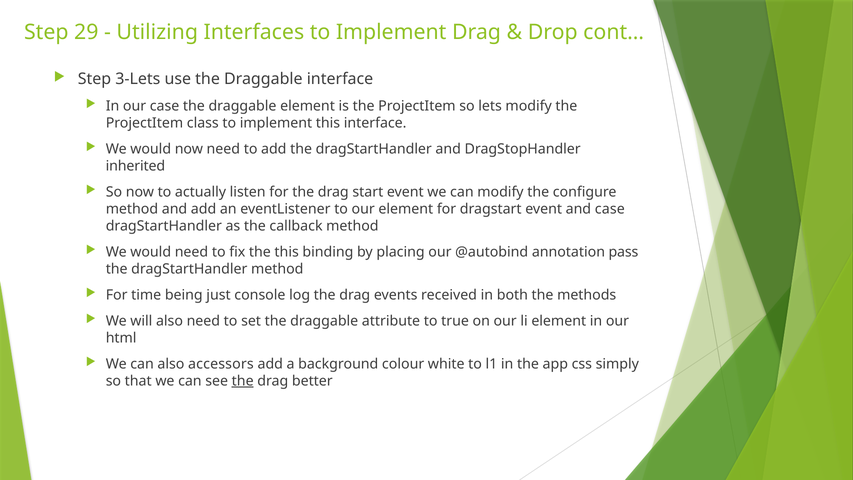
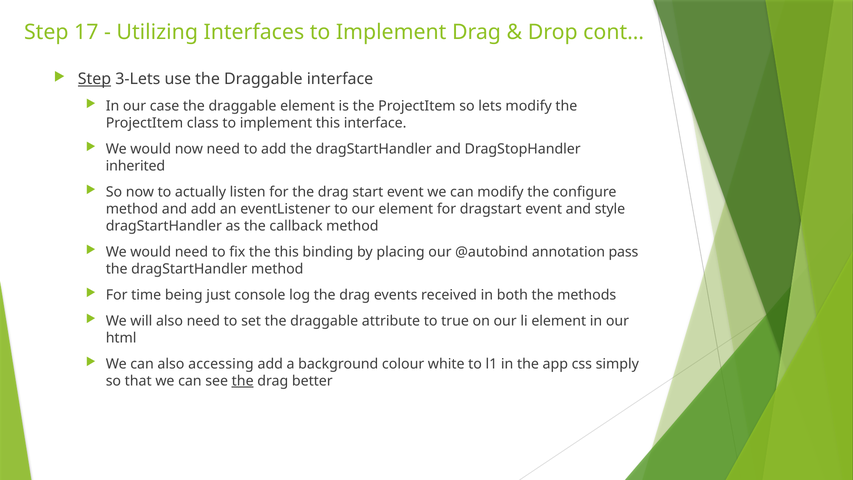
29: 29 -> 17
Step at (94, 79) underline: none -> present
and case: case -> style
accessors: accessors -> accessing
